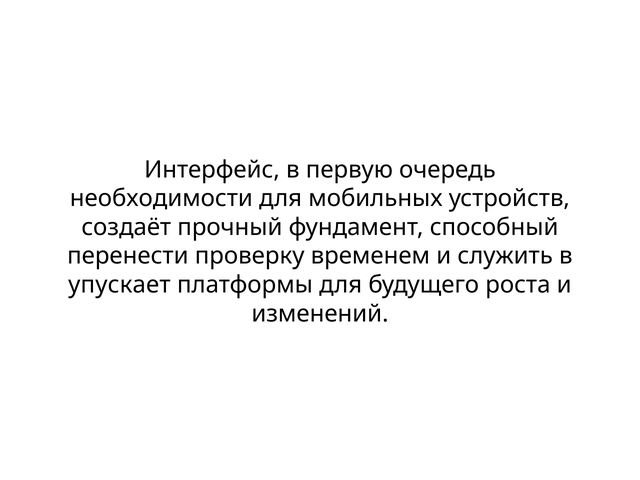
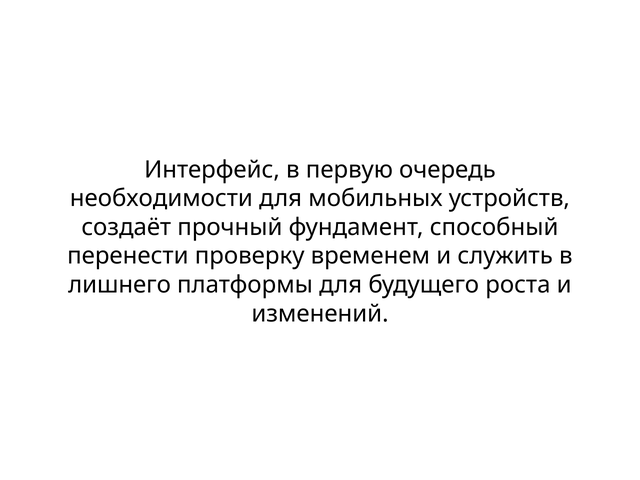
упускает: упускает -> лишнего
